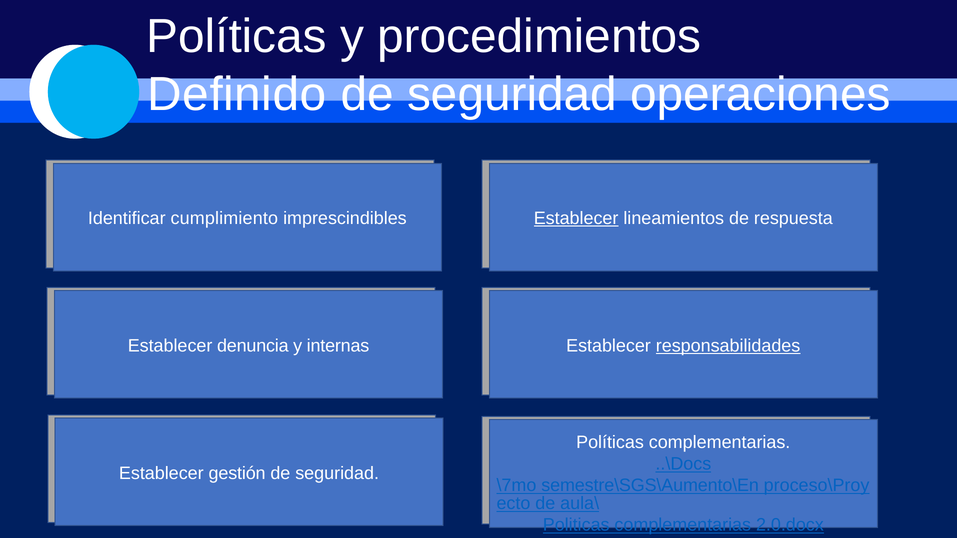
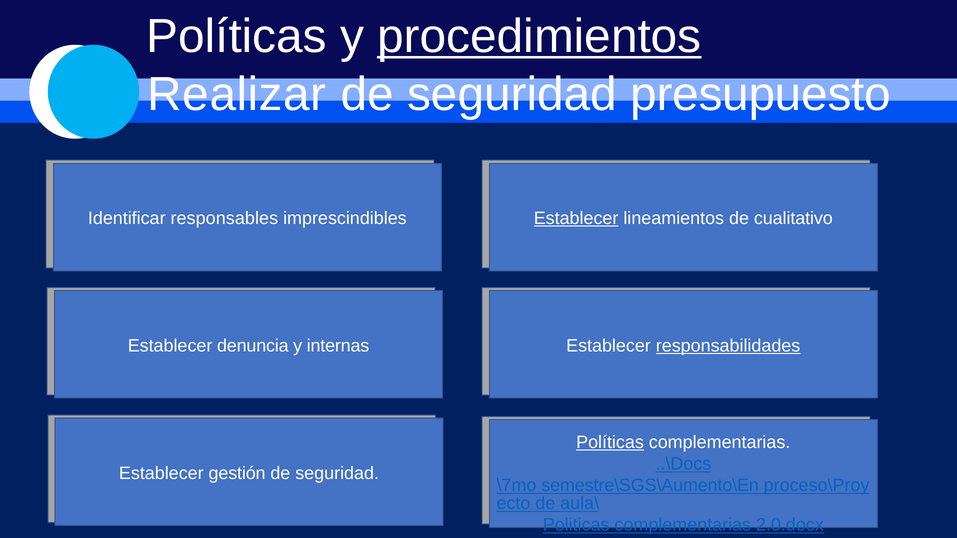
procedimientos underline: none -> present
Definido: Definido -> Realizar
operaciones: operaciones -> presupuesto
cumplimiento: cumplimiento -> responsables
respuesta: respuesta -> cualitativo
Políticas at (610, 443) underline: none -> present
